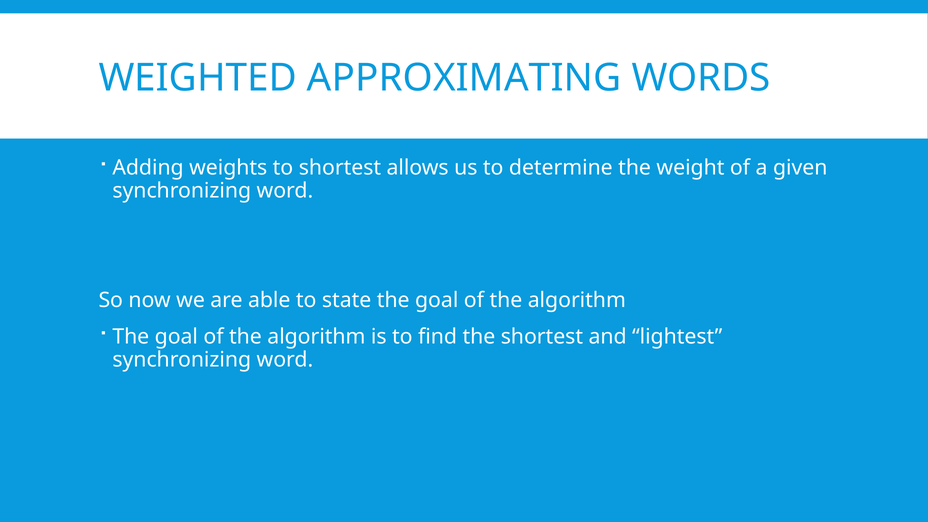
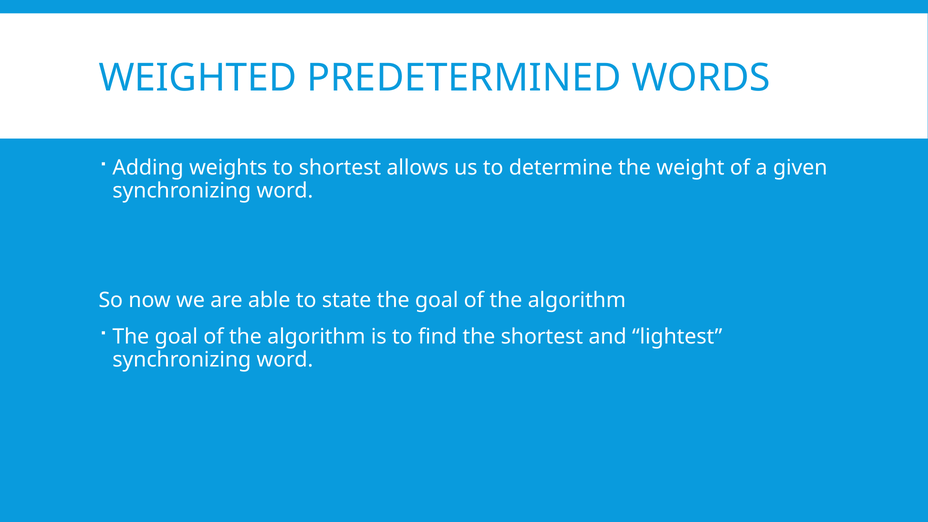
APPROXIMATING: APPROXIMATING -> PREDETERMINED
